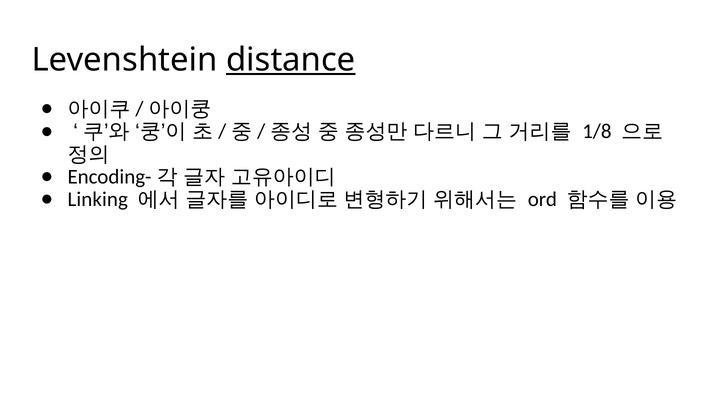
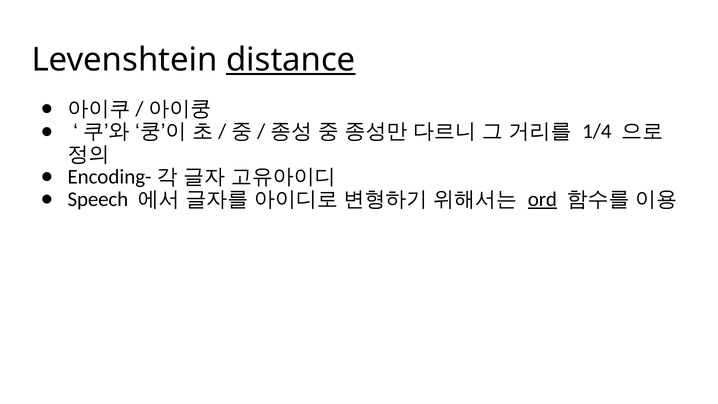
1/8: 1/8 -> 1/4
Linking: Linking -> Speech
ord underline: none -> present
